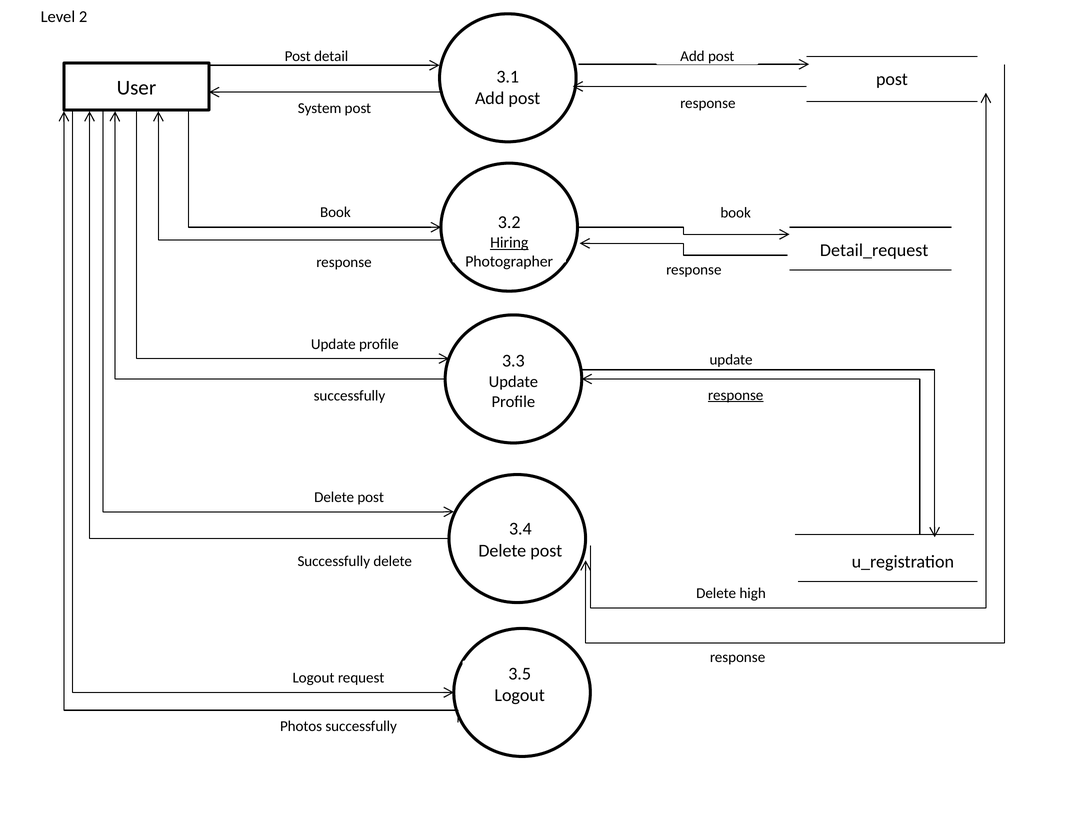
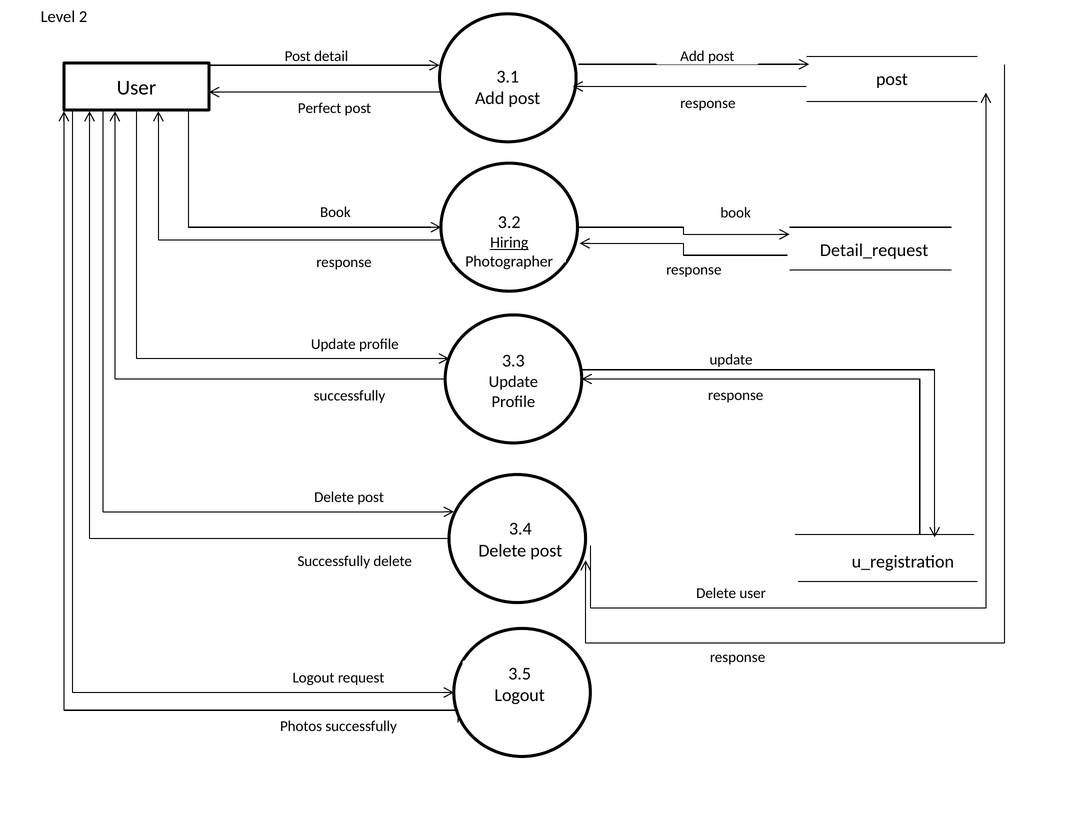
System: System -> Perfect
response at (736, 395) underline: present -> none
Delete high: high -> user
